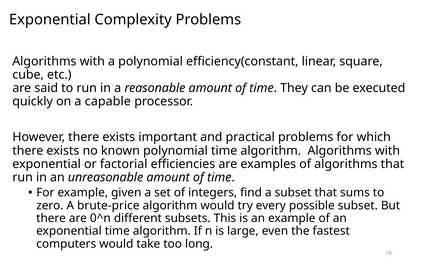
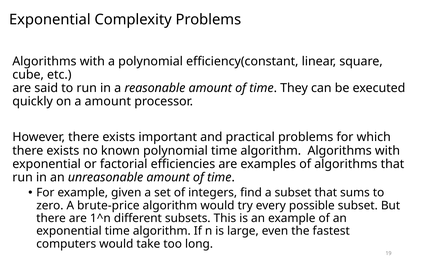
a capable: capable -> amount
0^n: 0^n -> 1^n
